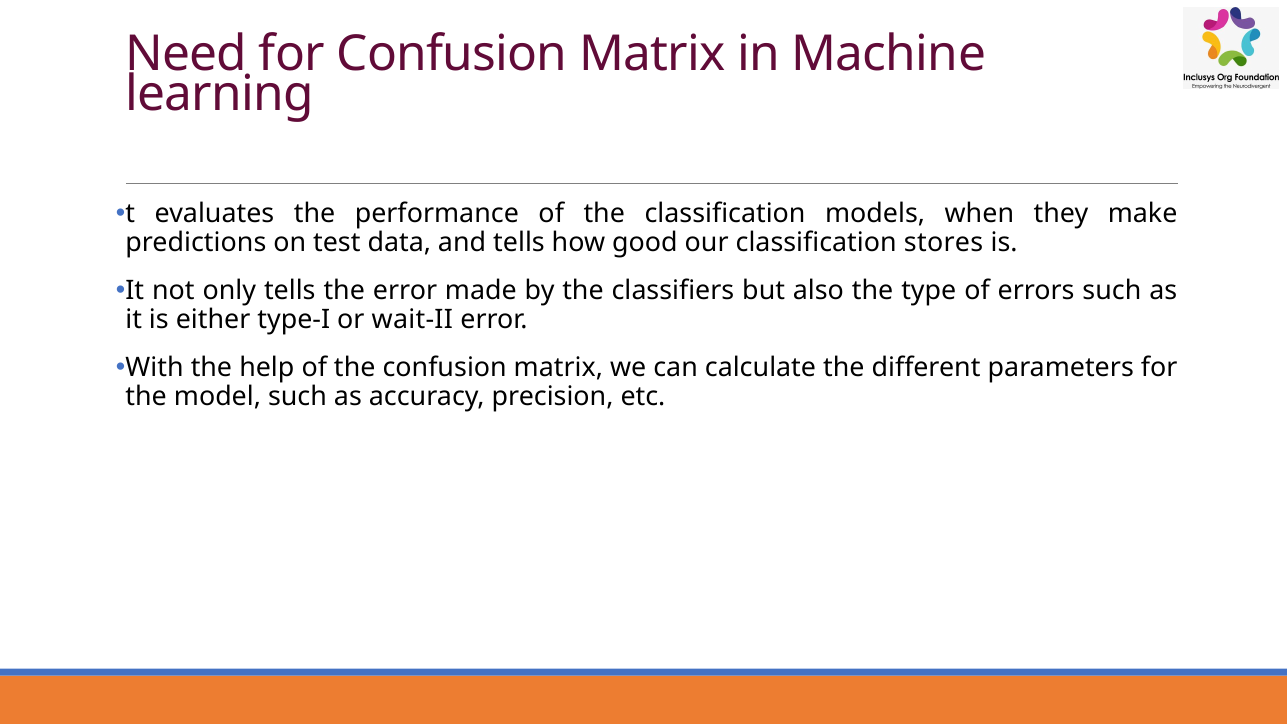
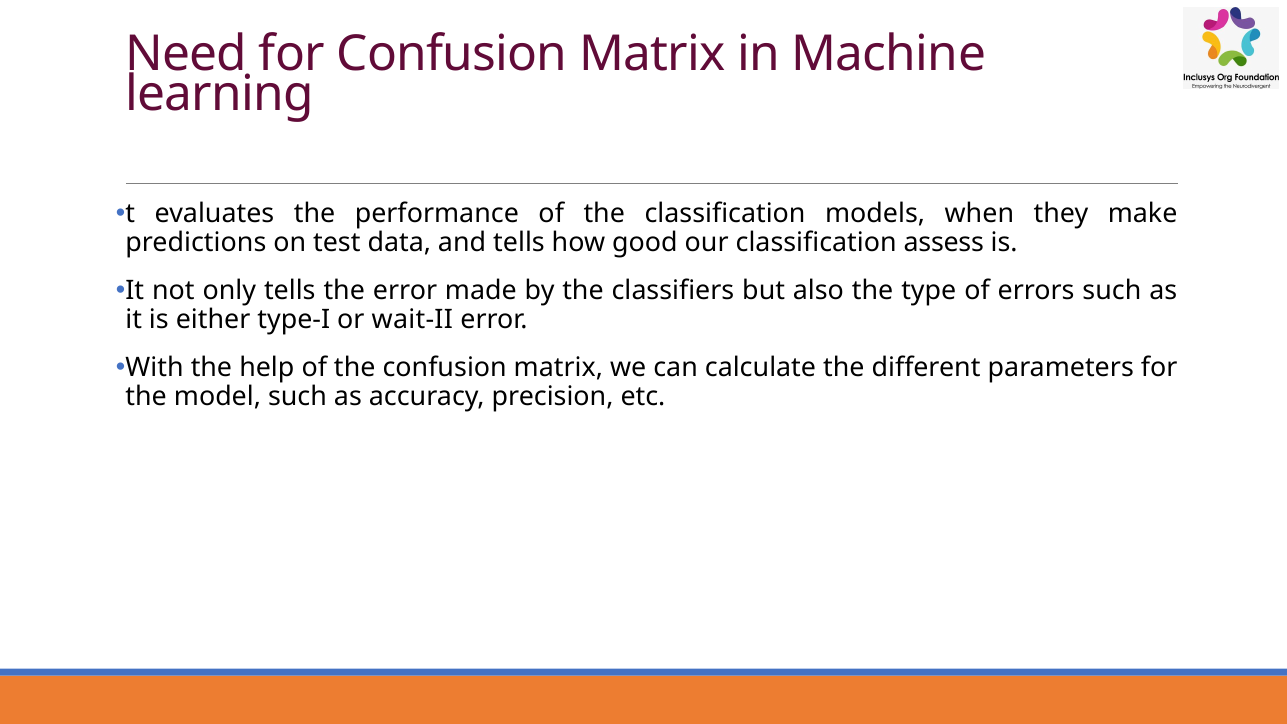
stores: stores -> assess
